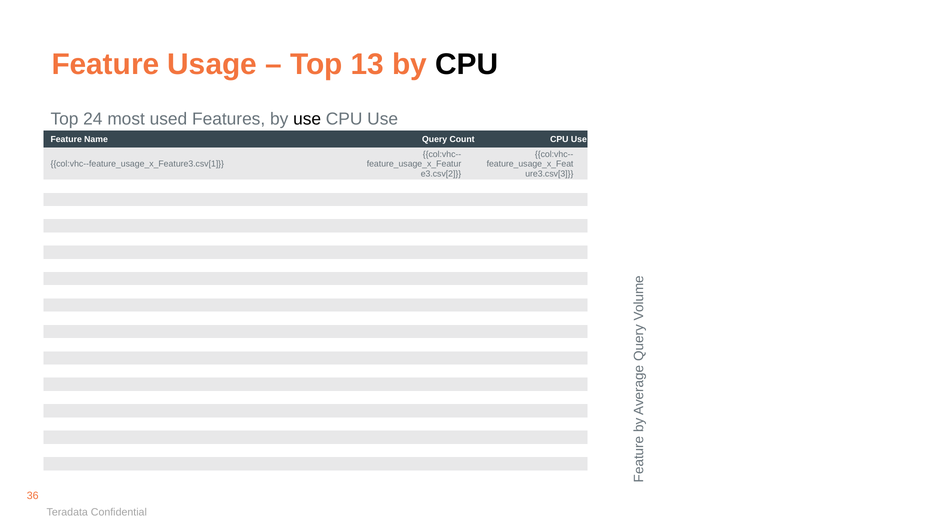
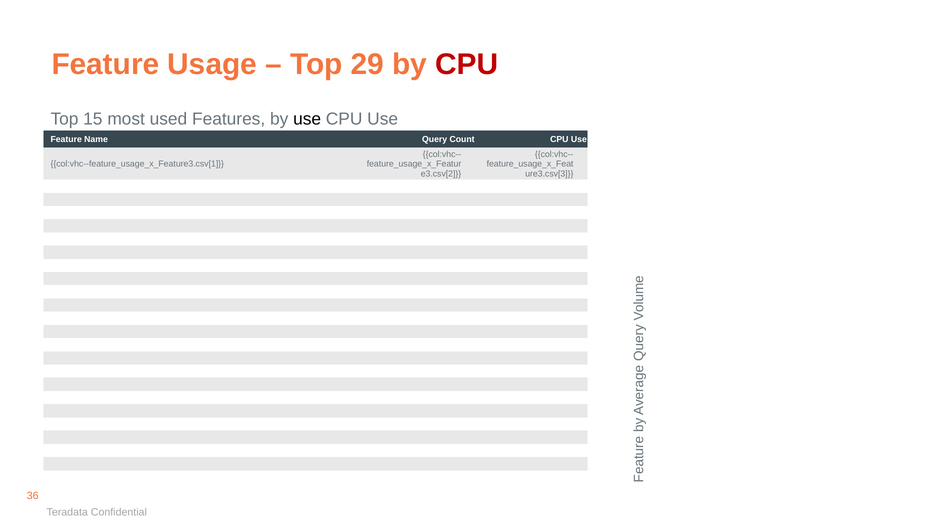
13: 13 -> 29
CPU at (467, 64) colour: black -> red
24: 24 -> 15
